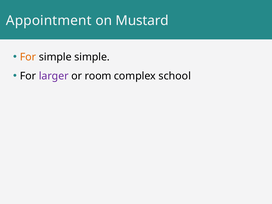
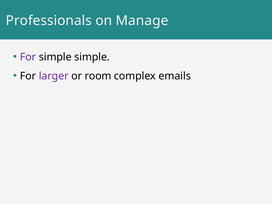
Appointment: Appointment -> Professionals
Mustard: Mustard -> Manage
For at (28, 57) colour: orange -> purple
school: school -> emails
